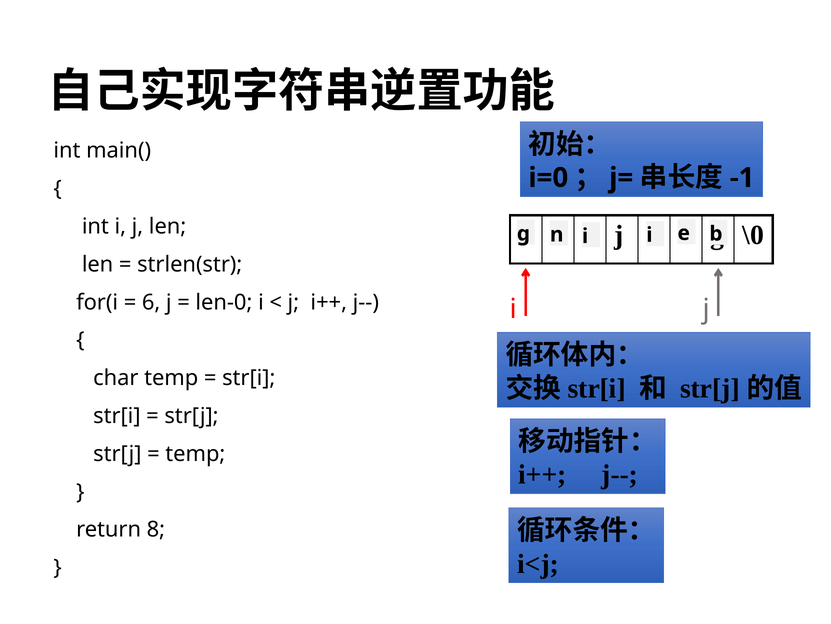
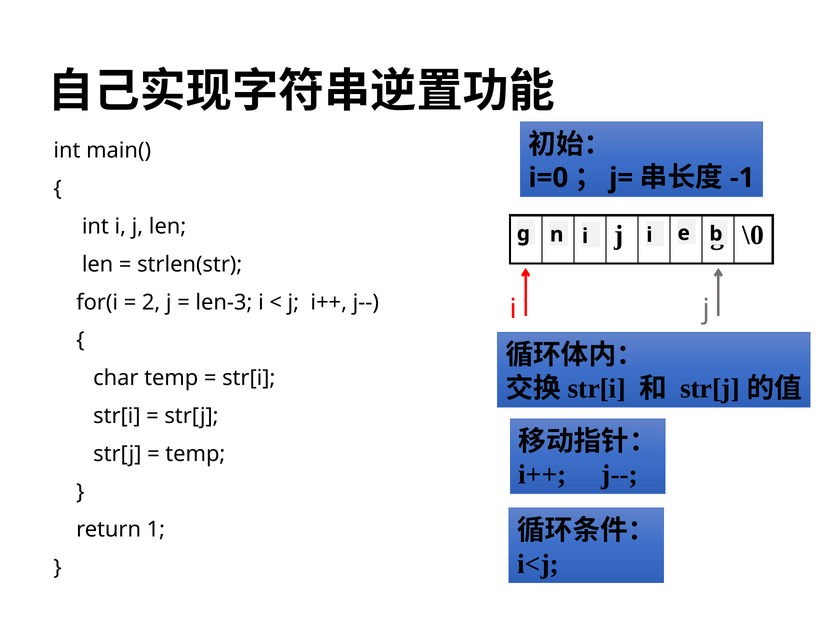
6: 6 -> 2
len-0: len-0 -> len-3
8: 8 -> 1
